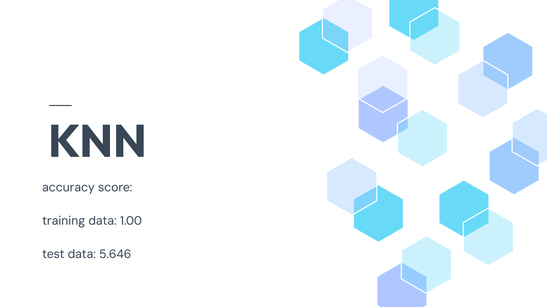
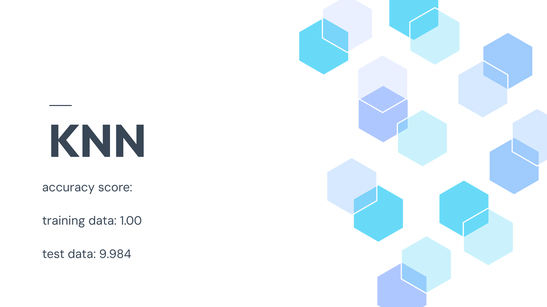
5.646: 5.646 -> 9.984
